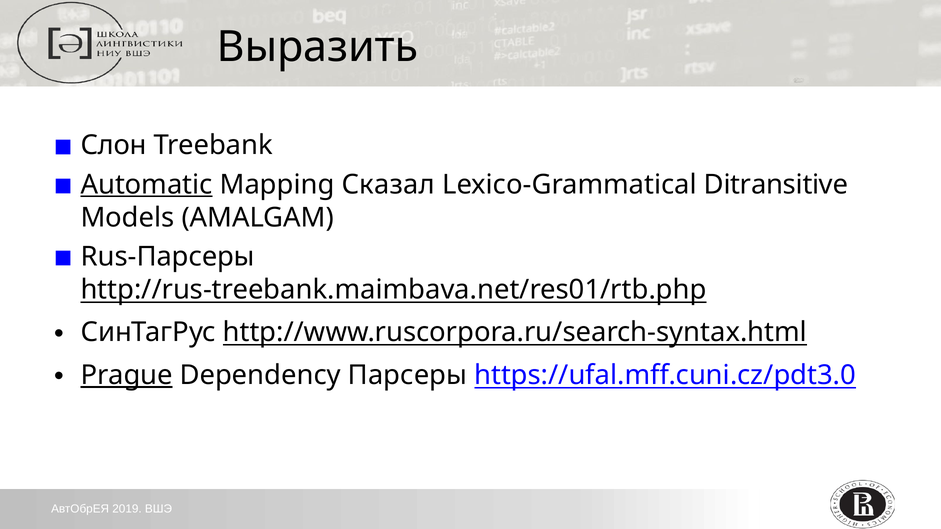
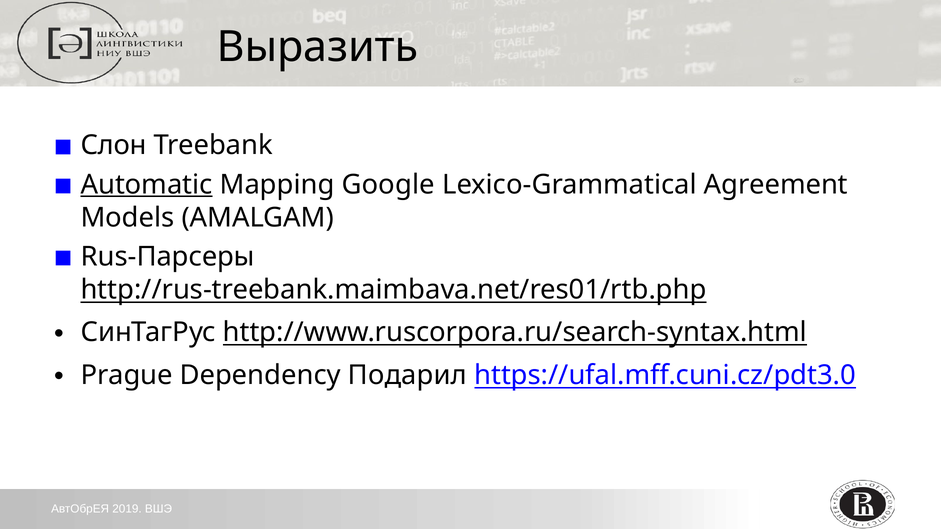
Сказал: Сказал -> Google
Ditransitive: Ditransitive -> Agreement
Prague underline: present -> none
Парсеры: Парсеры -> Подарил
